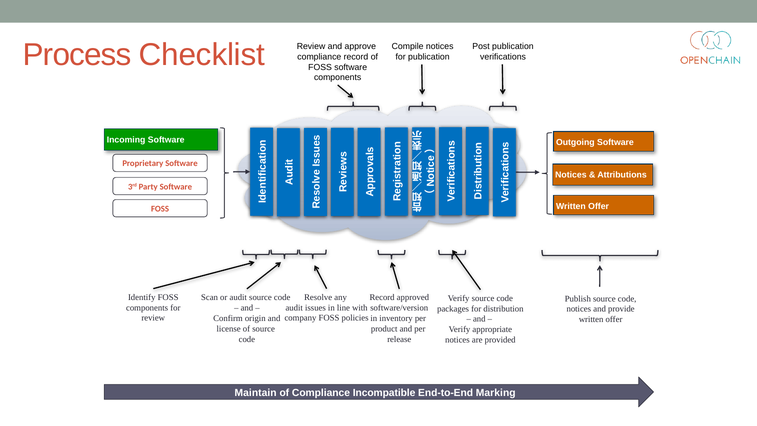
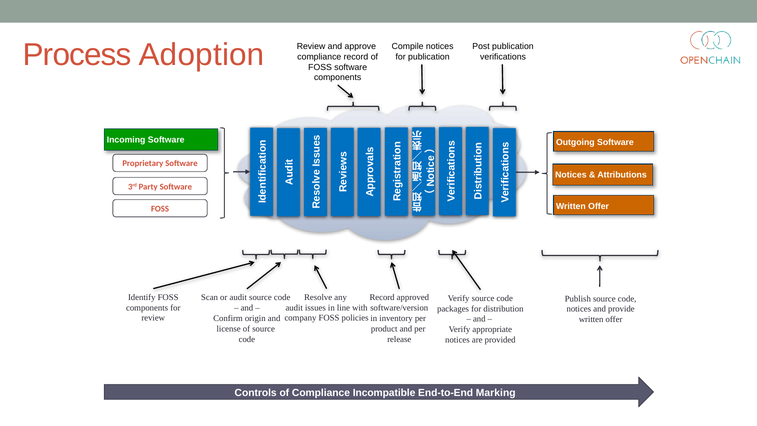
Checklist: Checklist -> Adoption
Maintain: Maintain -> Controls
